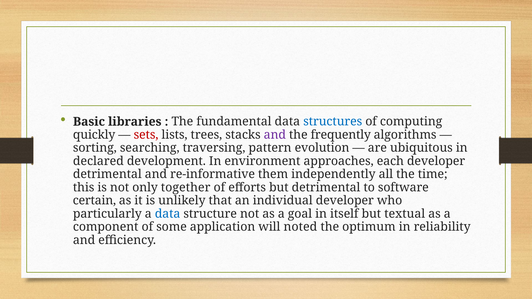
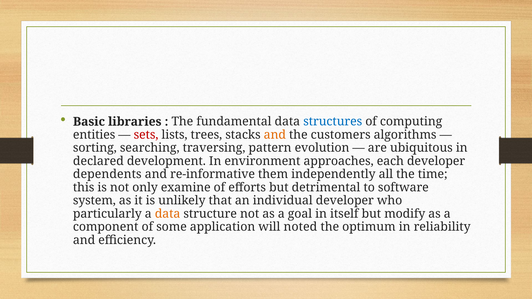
quickly: quickly -> entities
and at (275, 135) colour: purple -> orange
frequently: frequently -> customers
detrimental at (107, 174): detrimental -> dependents
together: together -> examine
certain: certain -> system
data at (168, 214) colour: blue -> orange
textual: textual -> modify
